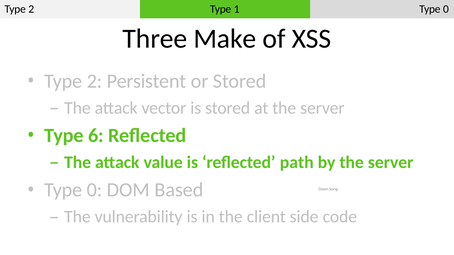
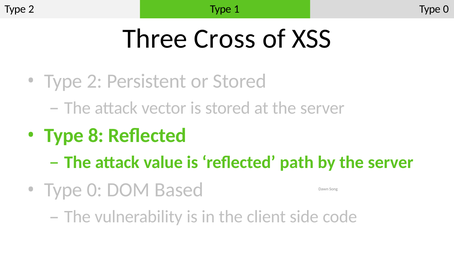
Make: Make -> Cross
6: 6 -> 8
